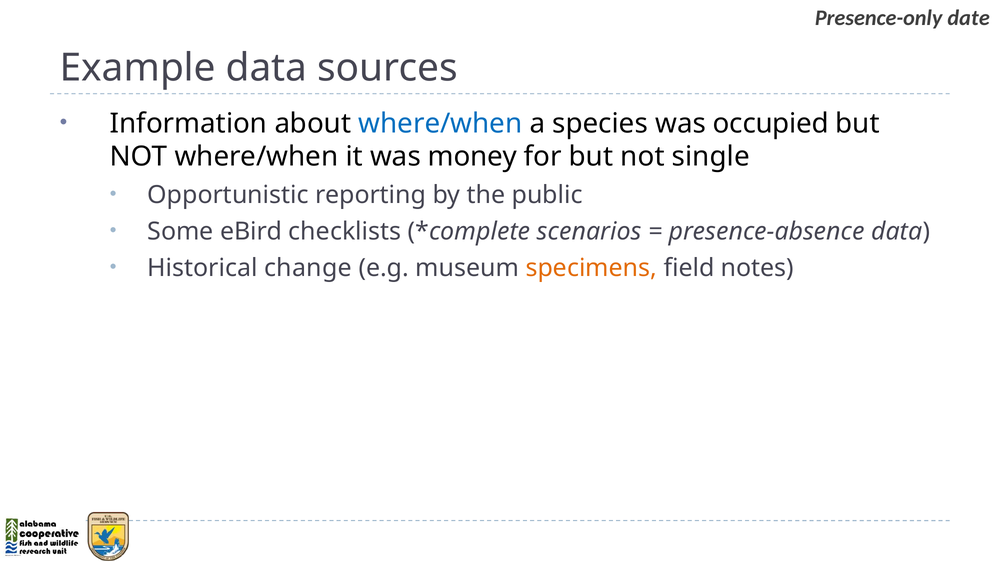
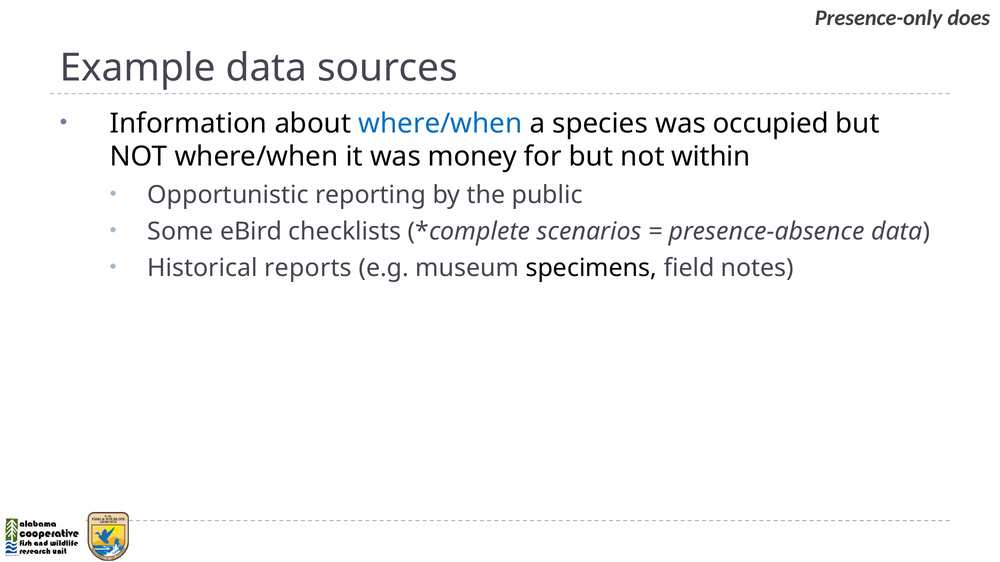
date: date -> does
single: single -> within
change: change -> reports
specimens colour: orange -> black
